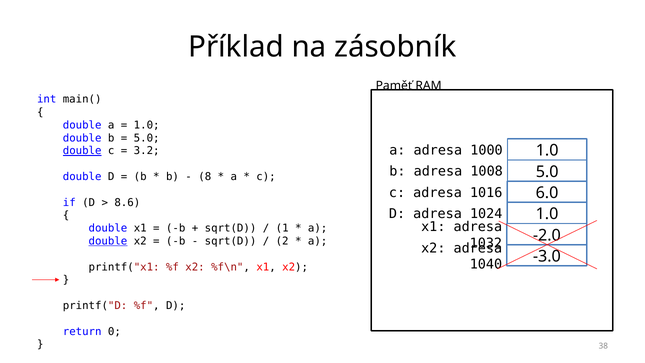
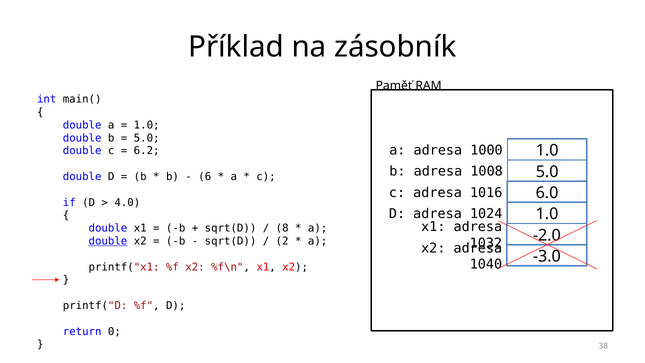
double at (82, 151) underline: present -> none
3.2: 3.2 -> 6.2
8: 8 -> 6
8.6: 8.6 -> 4.0
1: 1 -> 8
